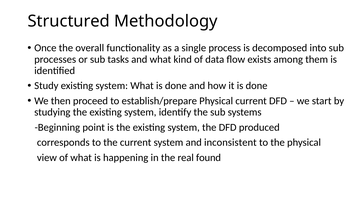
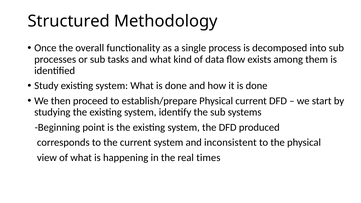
found: found -> times
